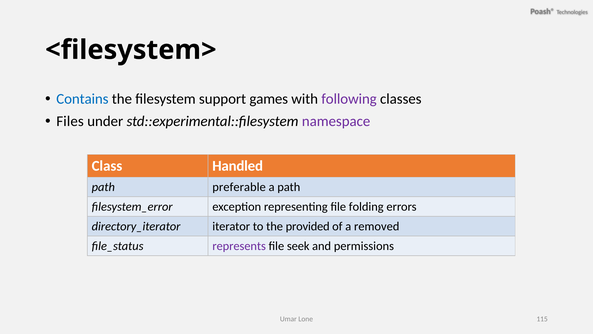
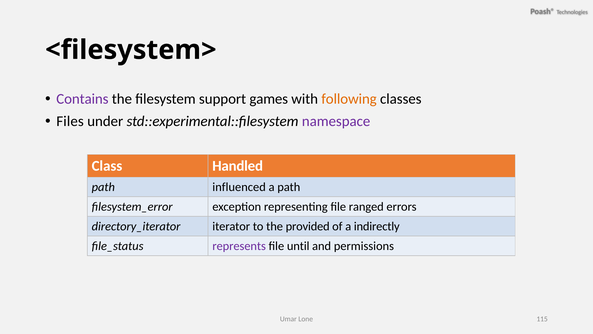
Contains colour: blue -> purple
following colour: purple -> orange
preferable: preferable -> influenced
folding: folding -> ranged
removed: removed -> indirectly
seek: seek -> until
